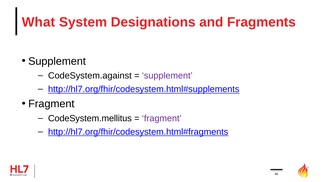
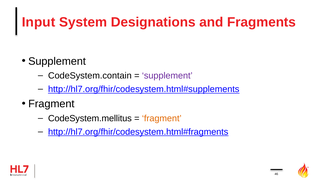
What: What -> Input
CodeSystem.against: CodeSystem.against -> CodeSystem.contain
fragment at (162, 118) colour: purple -> orange
